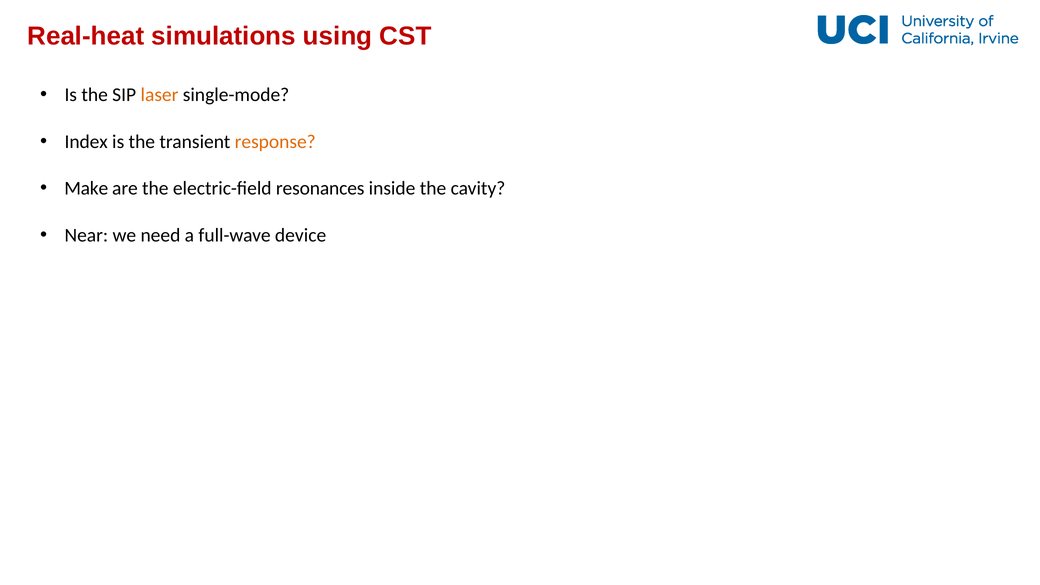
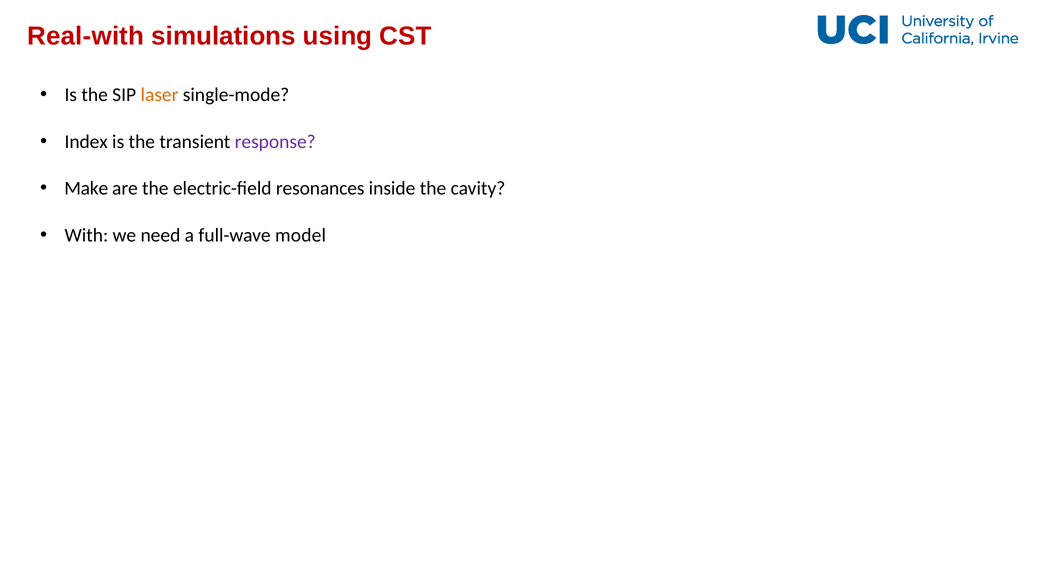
Real-heat: Real-heat -> Real-with
response colour: orange -> purple
Near: Near -> With
device: device -> model
